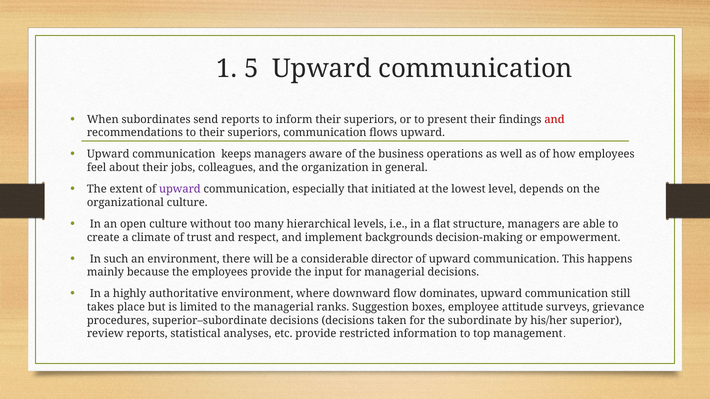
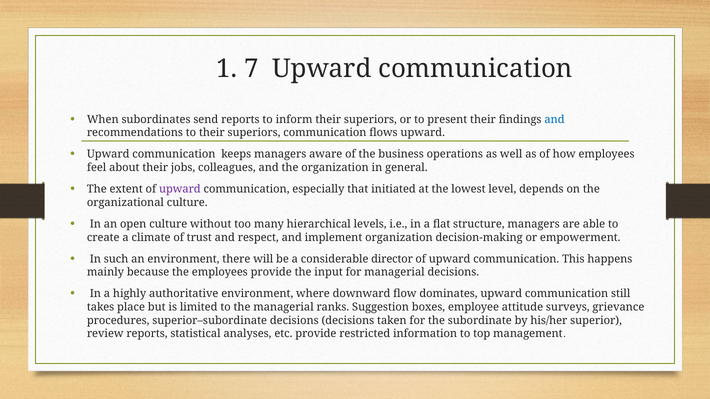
5: 5 -> 7
and at (554, 120) colour: red -> blue
implement backgrounds: backgrounds -> organization
